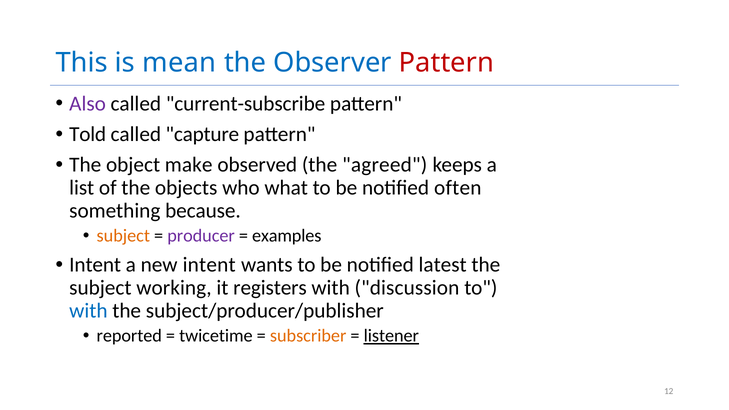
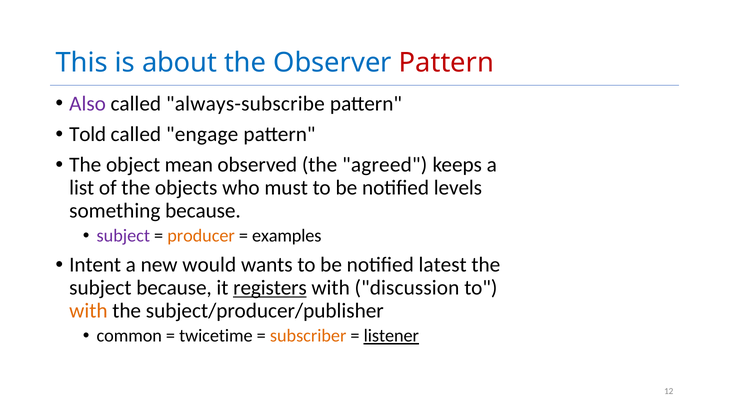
mean: mean -> about
current-subscribe: current-subscribe -> always-subscribe
capture: capture -> engage
make: make -> mean
what: what -> must
often: often -> levels
subject at (123, 236) colour: orange -> purple
producer colour: purple -> orange
new intent: intent -> would
subject working: working -> because
registers underline: none -> present
with at (88, 311) colour: blue -> orange
reported: reported -> common
